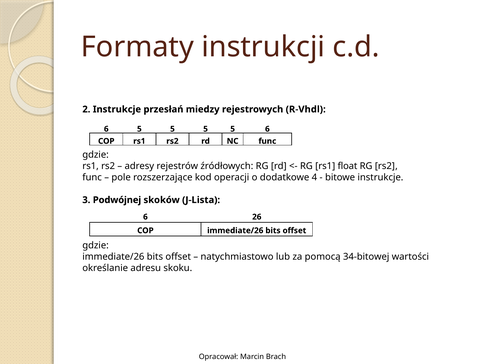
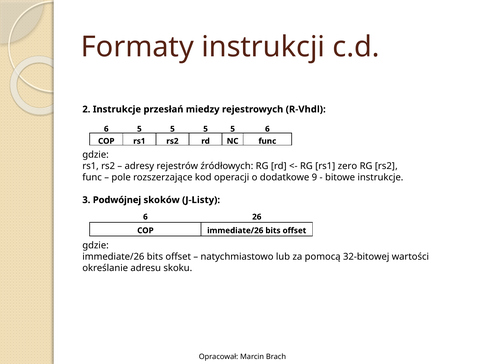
float: float -> zero
4: 4 -> 9
J-Lista: J-Lista -> J-Listy
34-bitowej: 34-bitowej -> 32-bitowej
